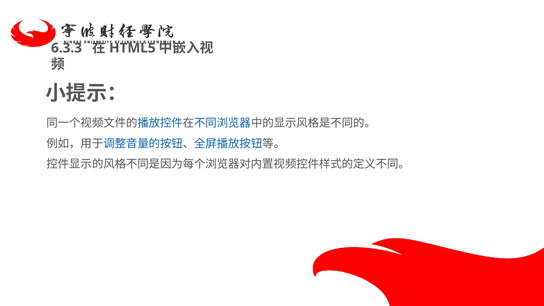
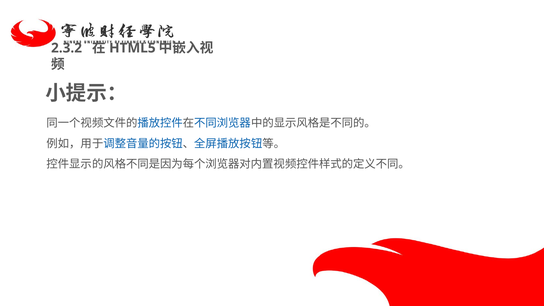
6.3.3: 6.3.3 -> 2.3.2
